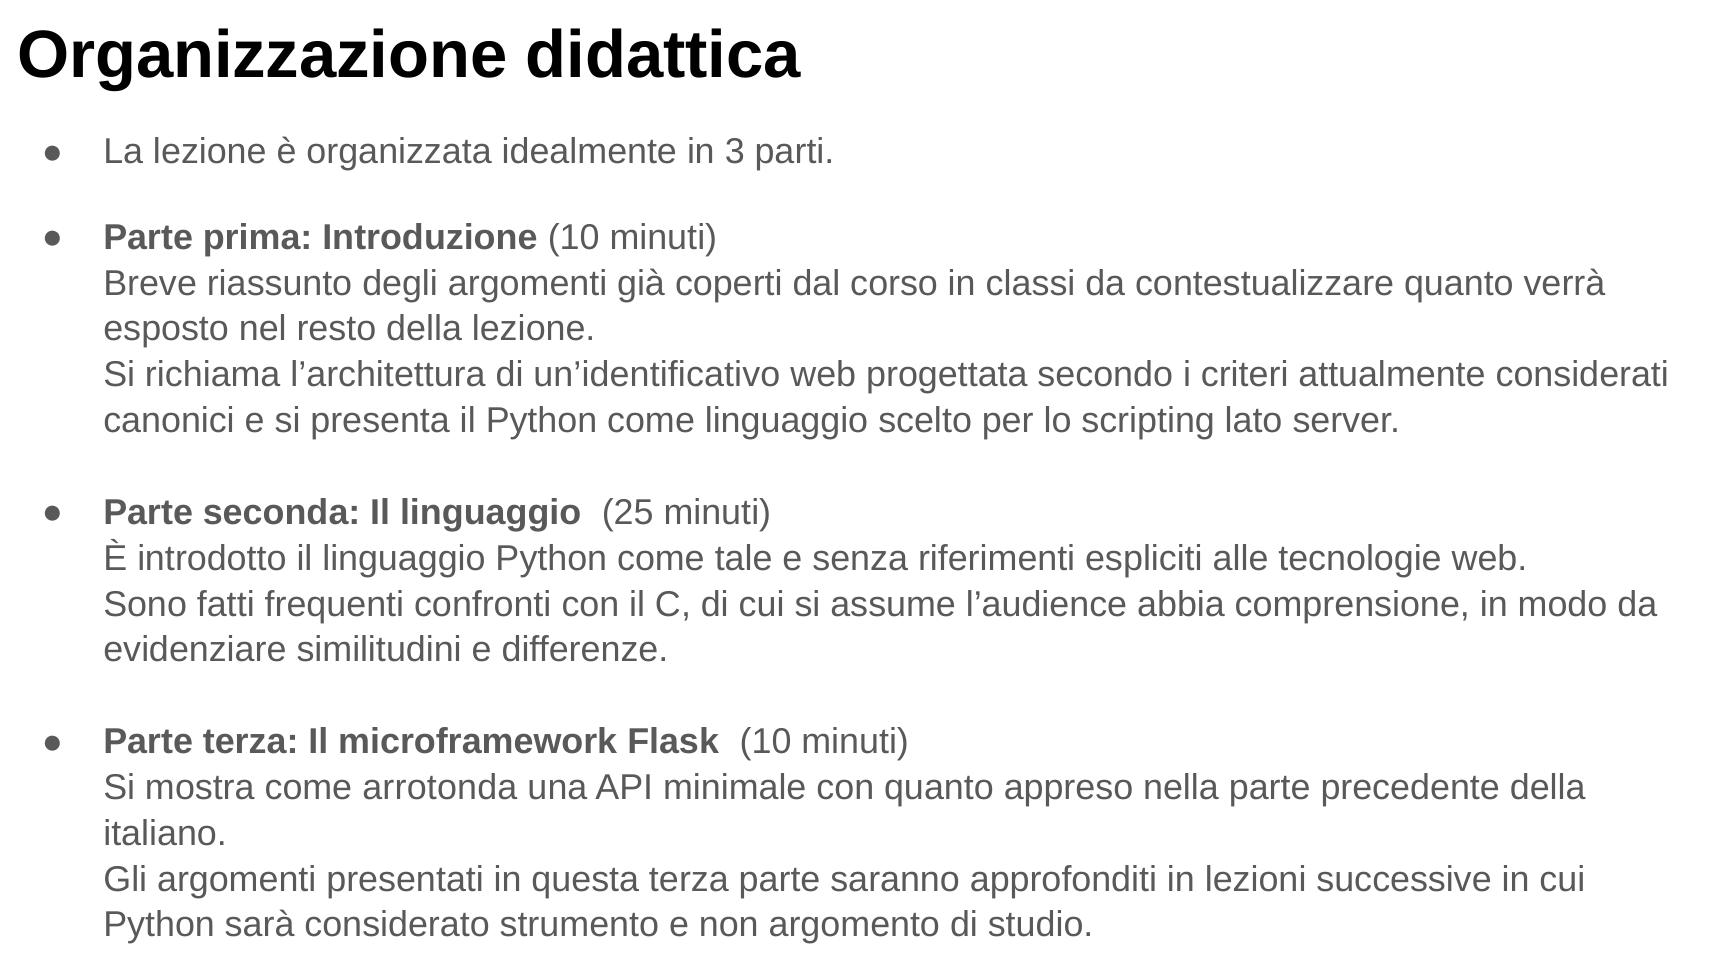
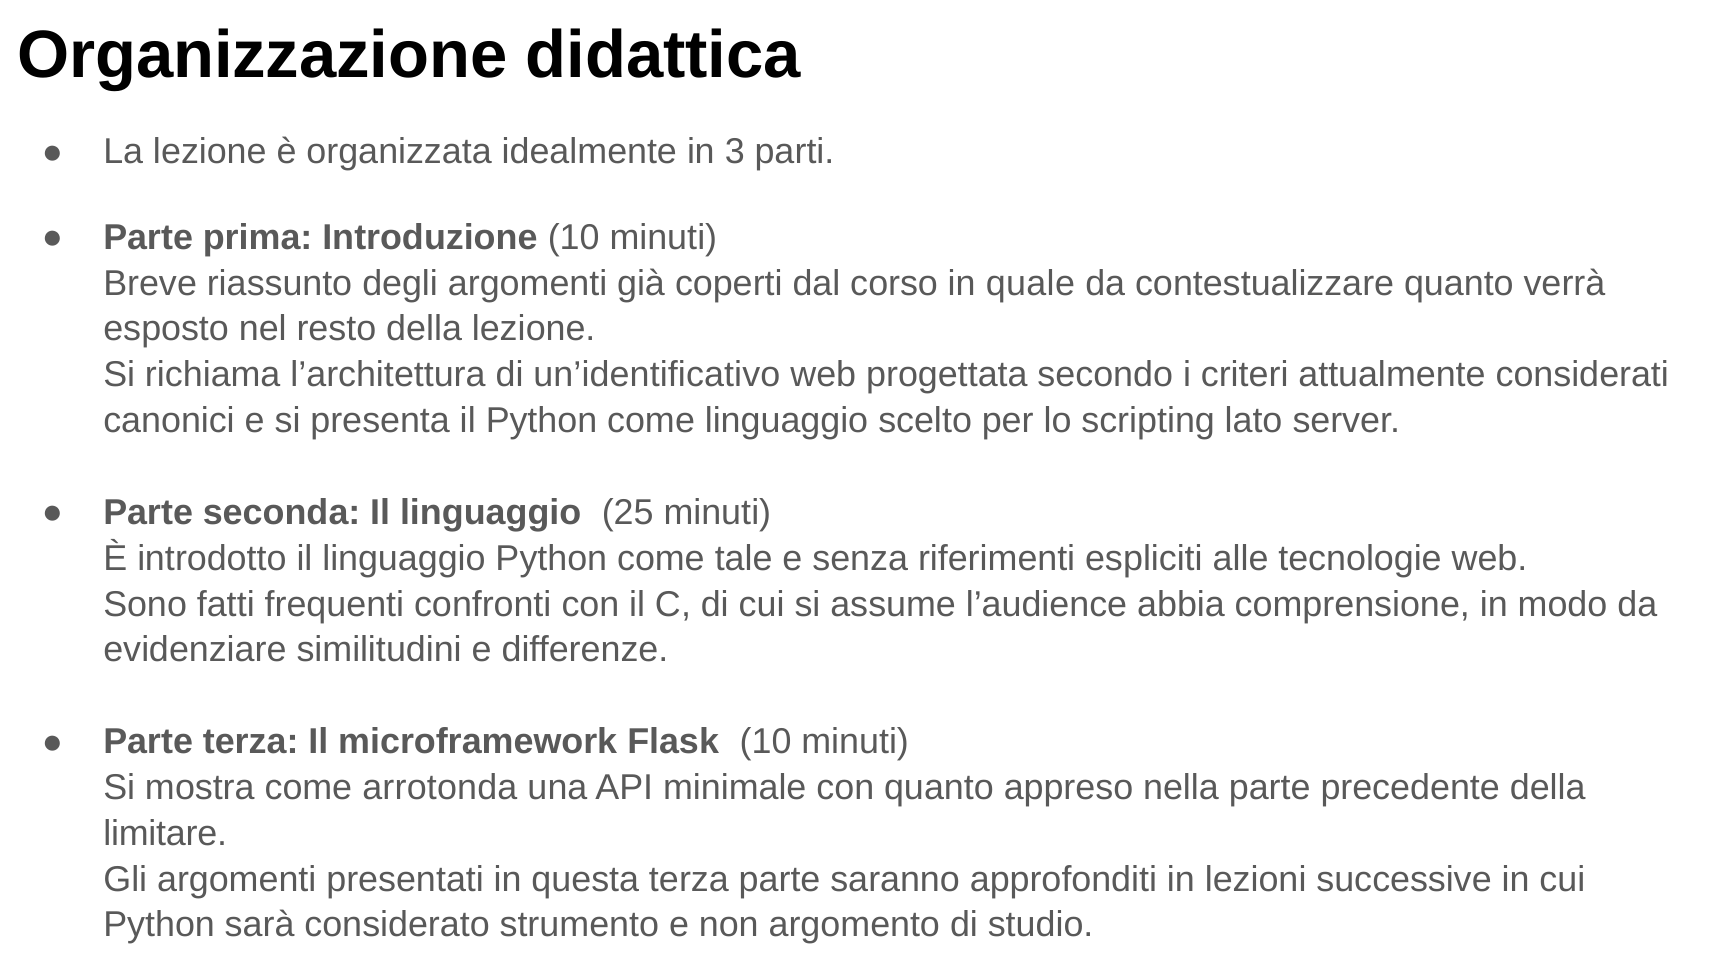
classi: classi -> quale
italiano: italiano -> limitare
